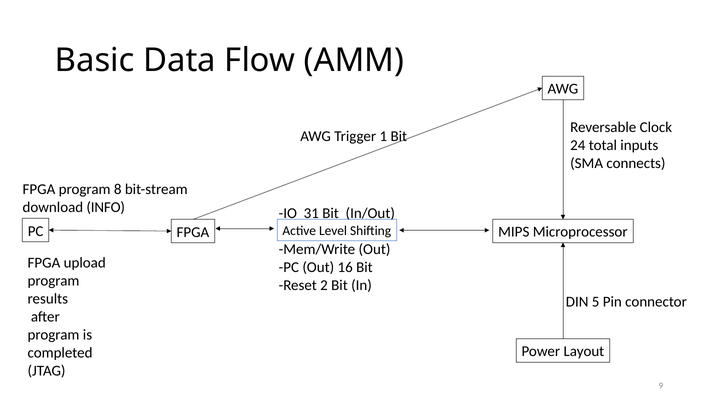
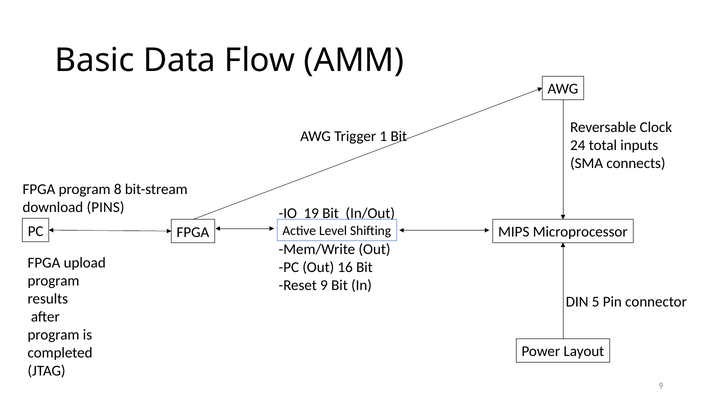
INFO: INFO -> PINS
31: 31 -> 19
Reset 2: 2 -> 9
